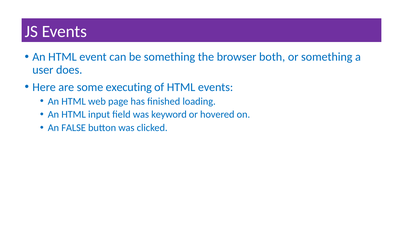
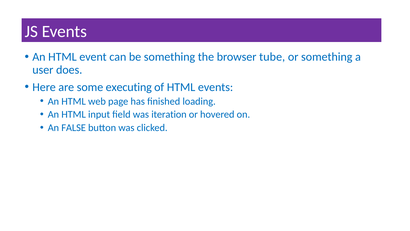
both: both -> tube
keyword: keyword -> iteration
